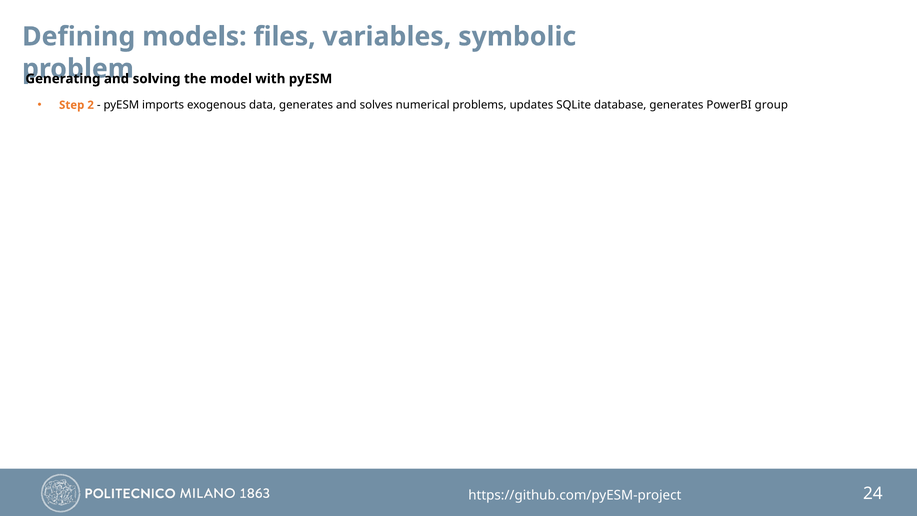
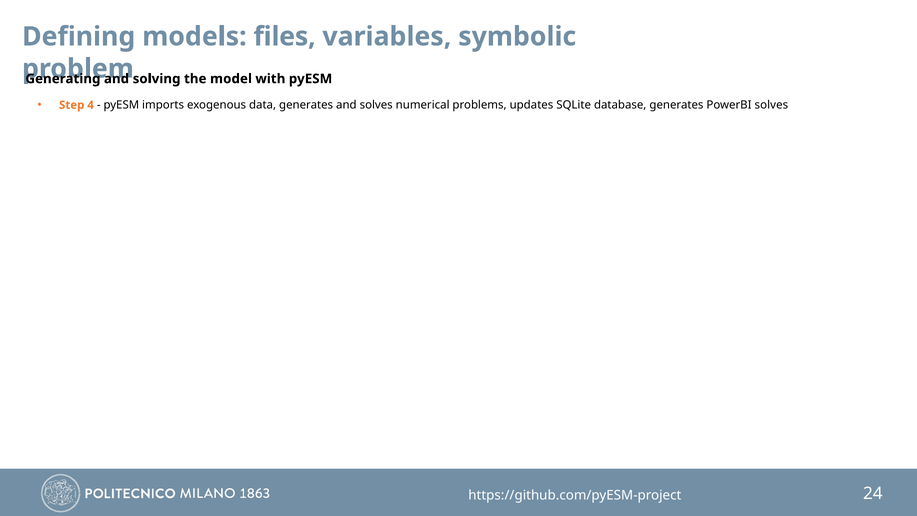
2: 2 -> 4
PowerBI group: group -> solves
